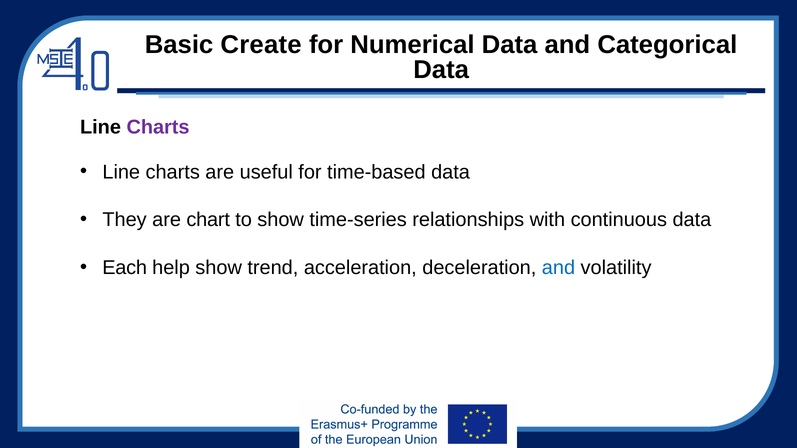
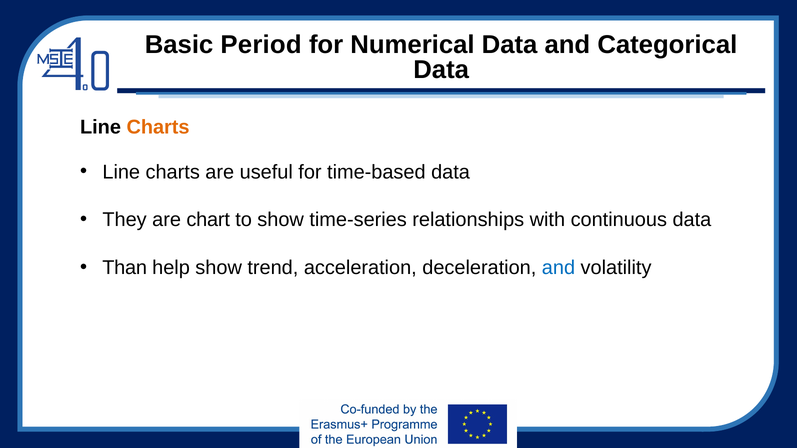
Create: Create -> Period
Charts at (158, 127) colour: purple -> orange
Each: Each -> Than
